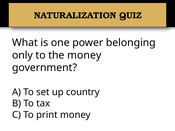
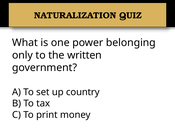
the money: money -> written
